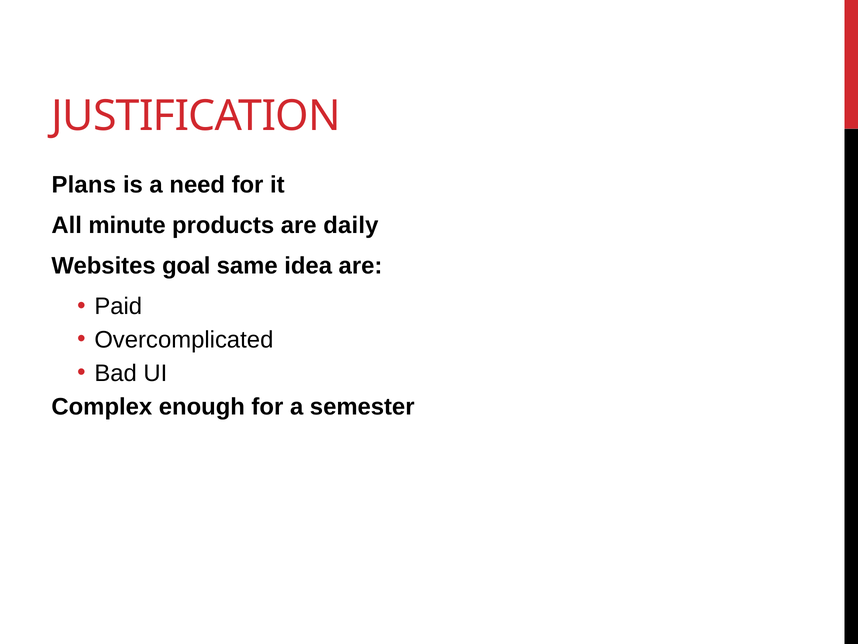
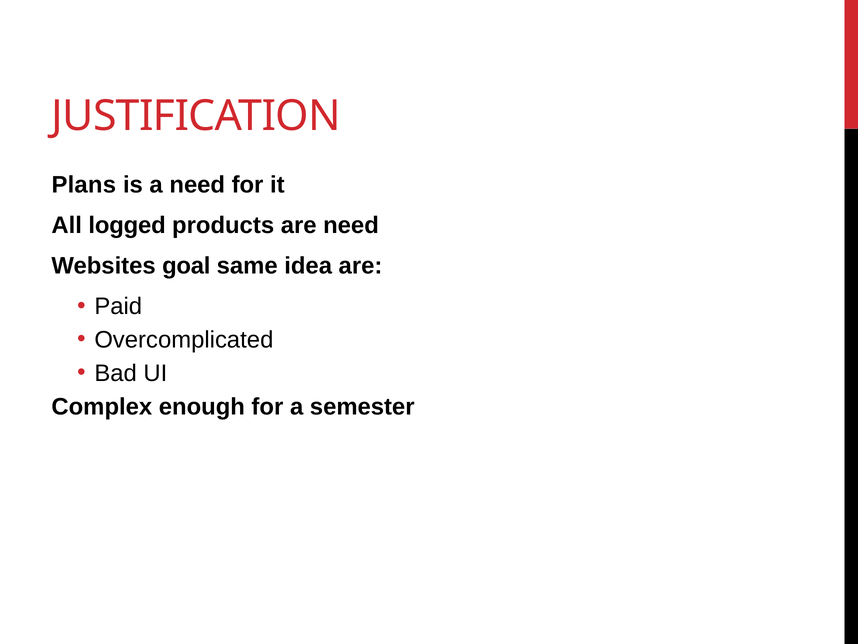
minute: minute -> logged
are daily: daily -> need
